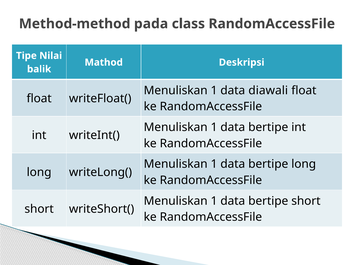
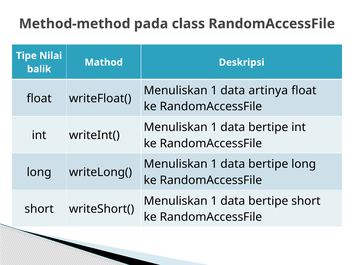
diawali: diawali -> artinya
